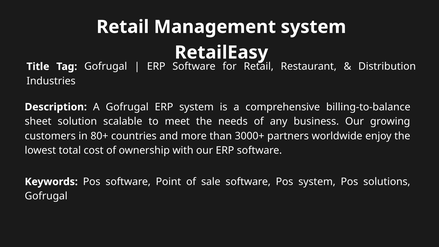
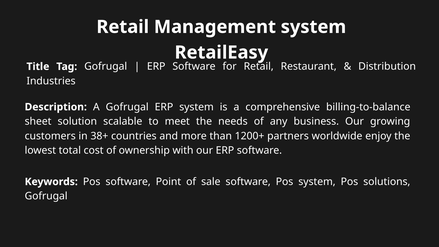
80+: 80+ -> 38+
3000+: 3000+ -> 1200+
